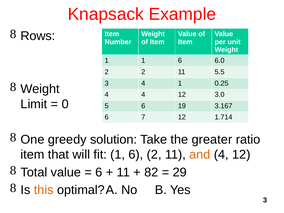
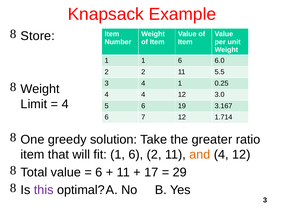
Rows: Rows -> Store
0 at (65, 104): 0 -> 4
82: 82 -> 17
this colour: orange -> purple
